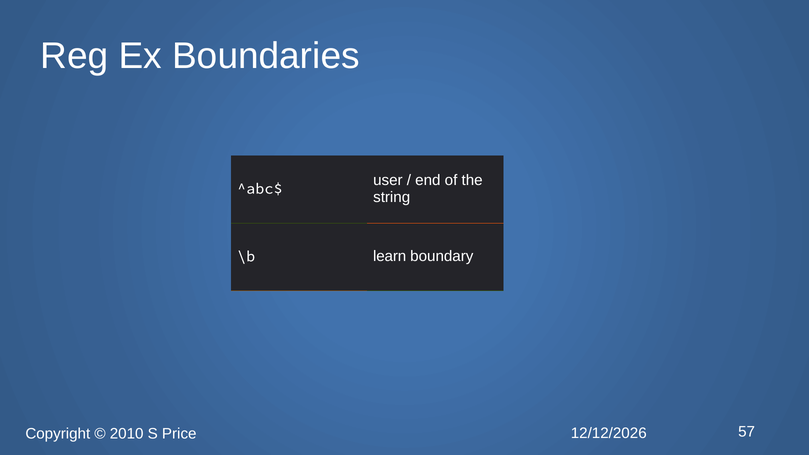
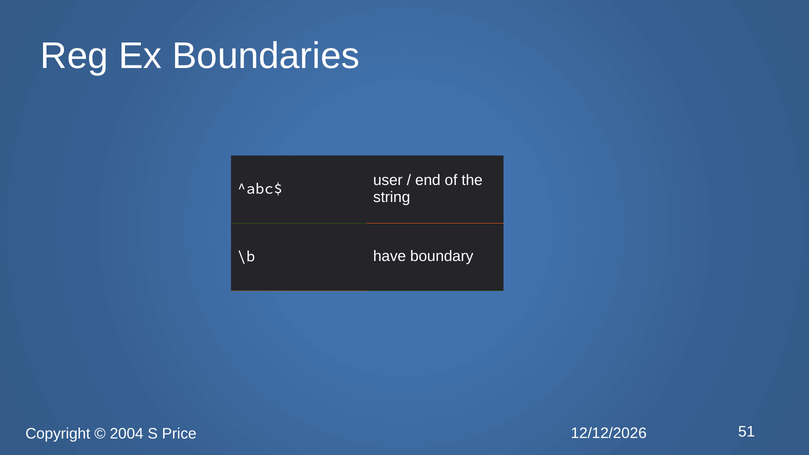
learn: learn -> have
2010: 2010 -> 2004
57: 57 -> 51
